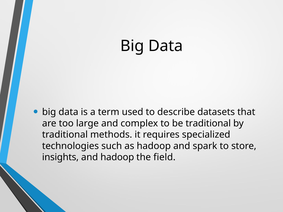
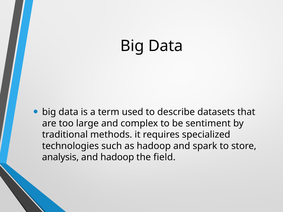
be traditional: traditional -> sentiment
insights: insights -> analysis
